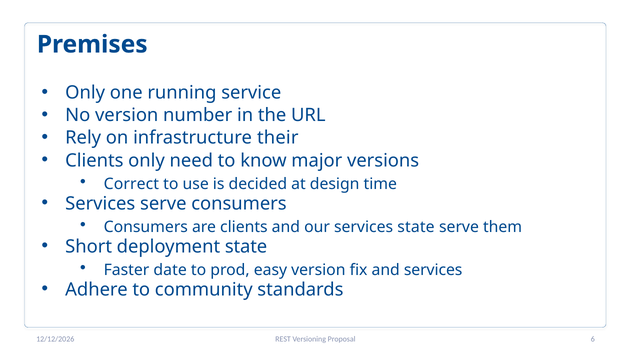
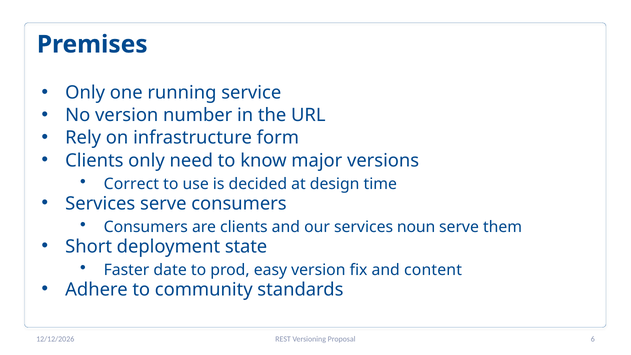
their: their -> form
services state: state -> noun
and services: services -> content
